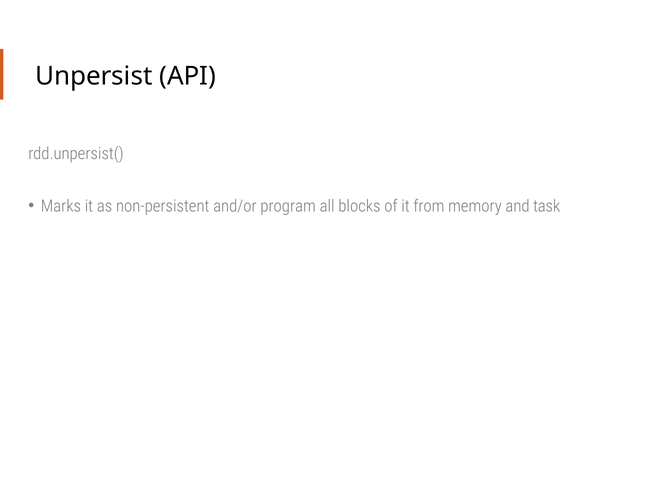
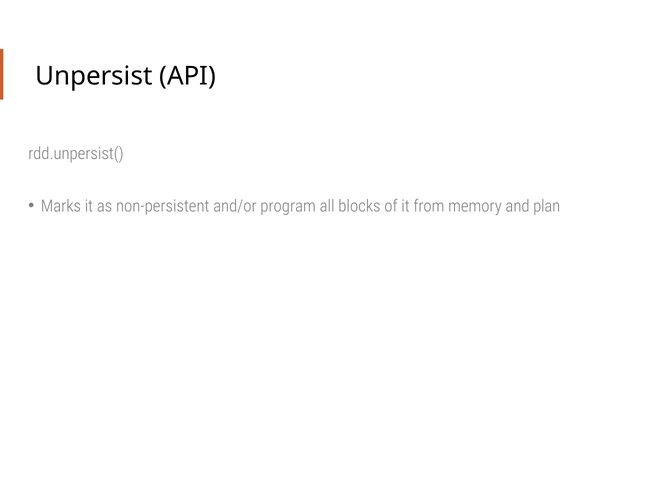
task: task -> plan
